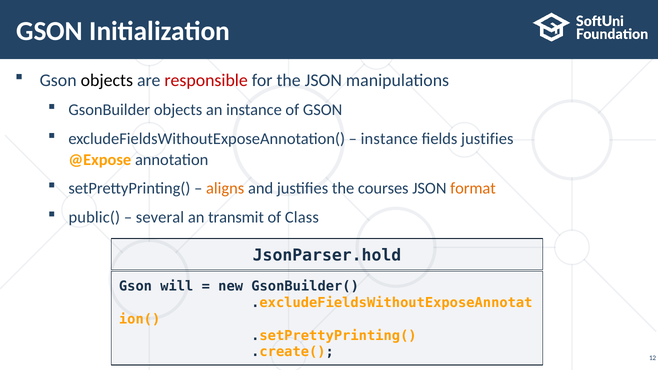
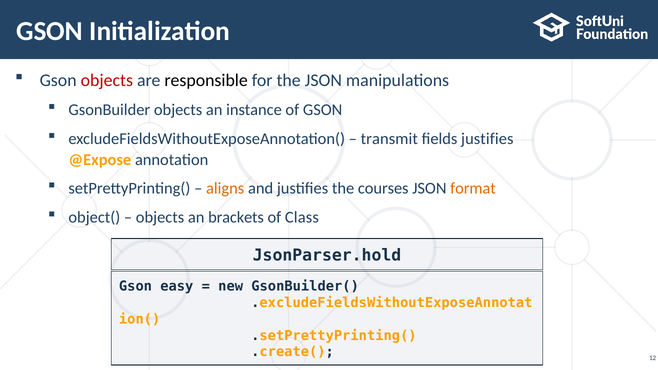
objects at (107, 80) colour: black -> red
responsible colour: red -> black
instance at (389, 139): instance -> transmit
public(: public( -> object(
several at (160, 218): several -> objects
transmit: transmit -> brackets
will: will -> easy
